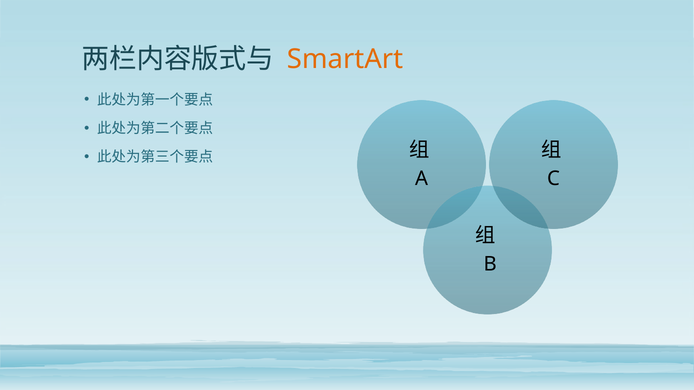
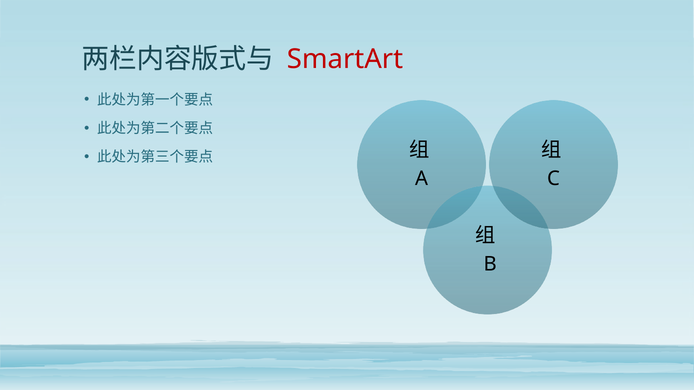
SmartArt colour: orange -> red
